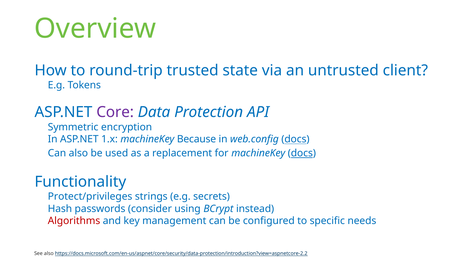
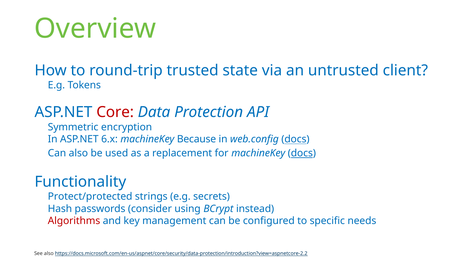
Core colour: purple -> red
1.x: 1.x -> 6.x
Protect/privileges: Protect/privileges -> Protect/protected
